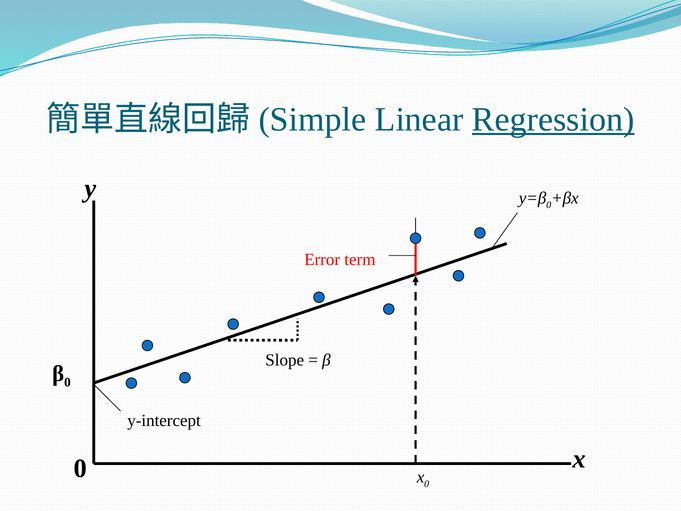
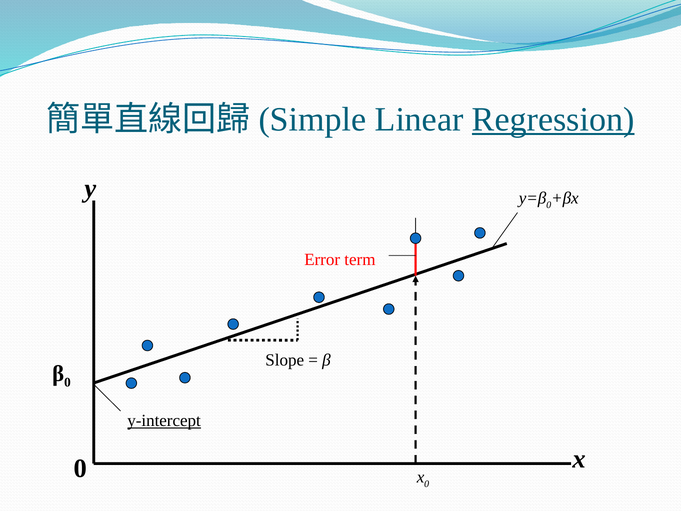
y-intercept underline: none -> present
